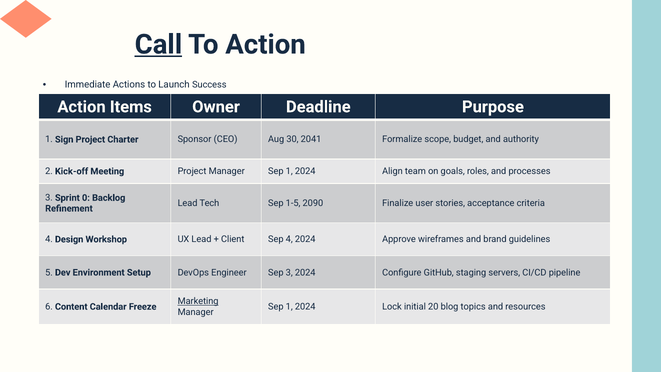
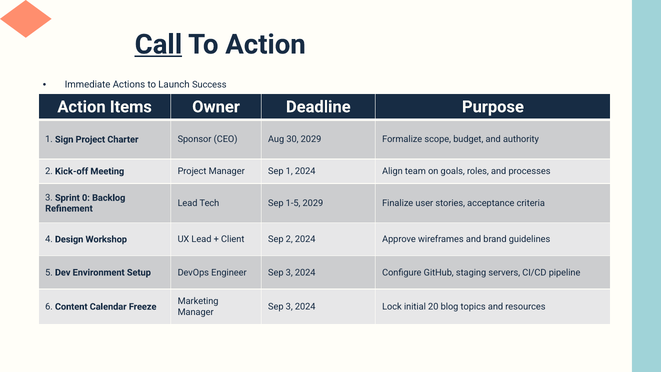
30 2041: 2041 -> 2029
1-5 2090: 2090 -> 2029
Sep 4: 4 -> 2
Marketing underline: present -> none
1 at (289, 307): 1 -> 3
